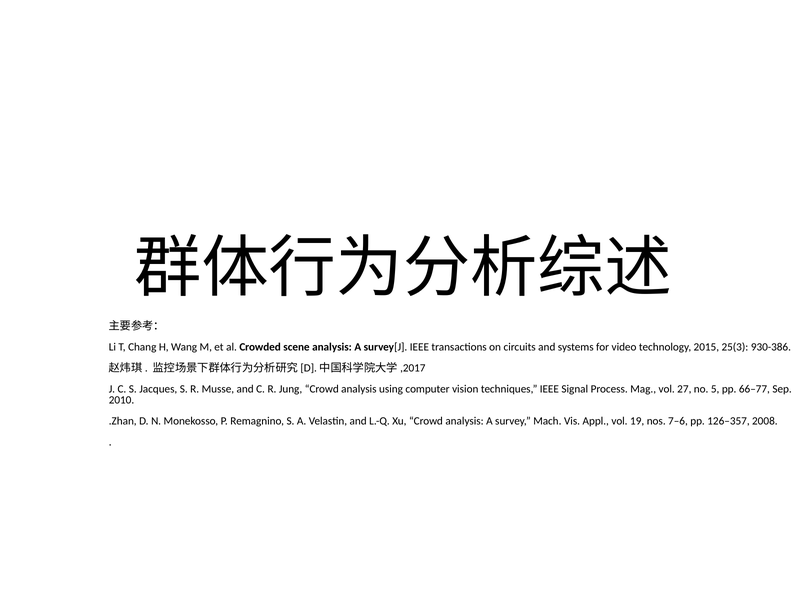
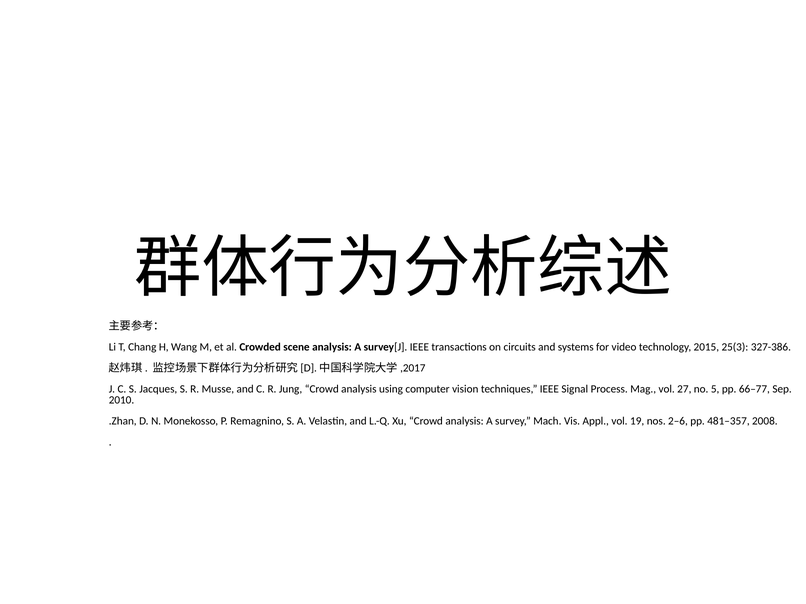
930-386: 930-386 -> 327-386
7–6: 7–6 -> 2–6
126–357: 126–357 -> 481–357
